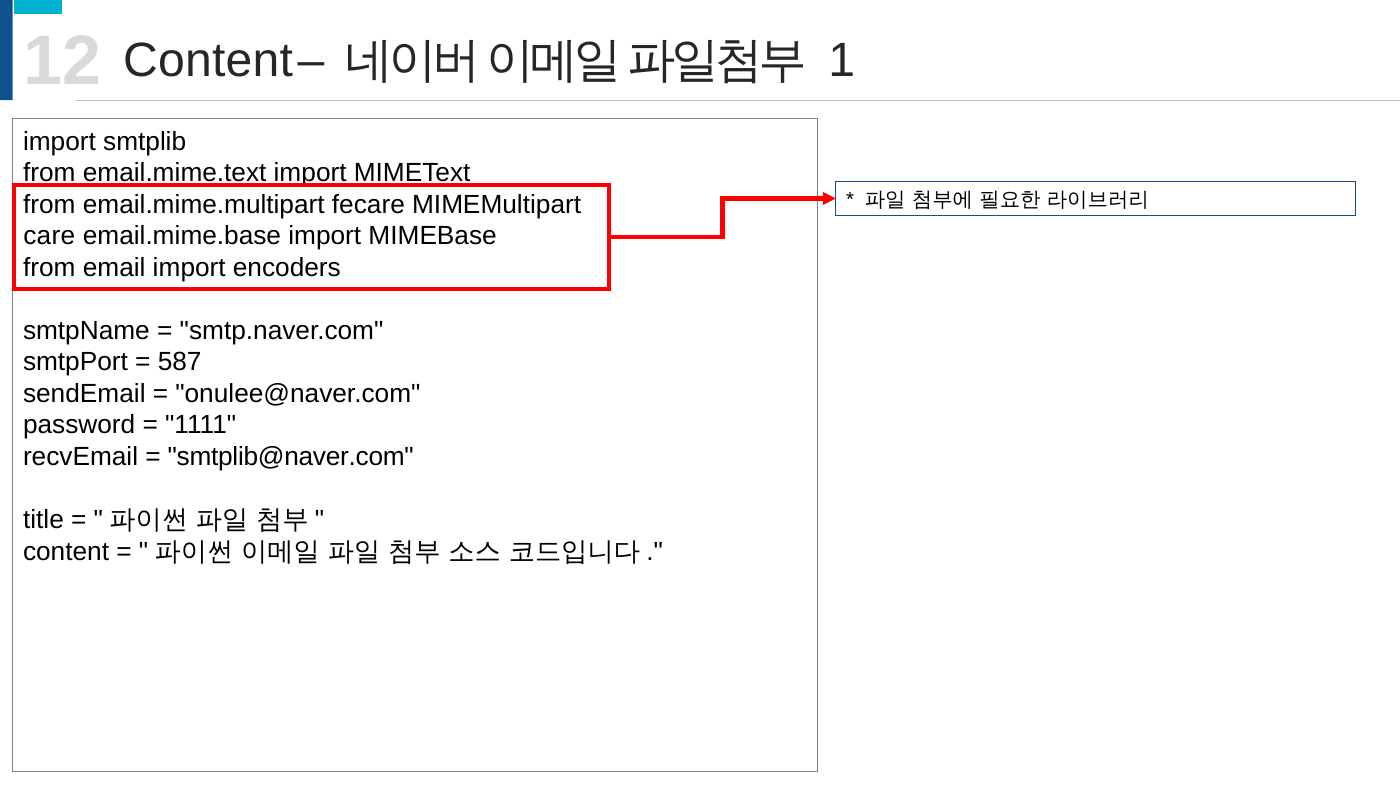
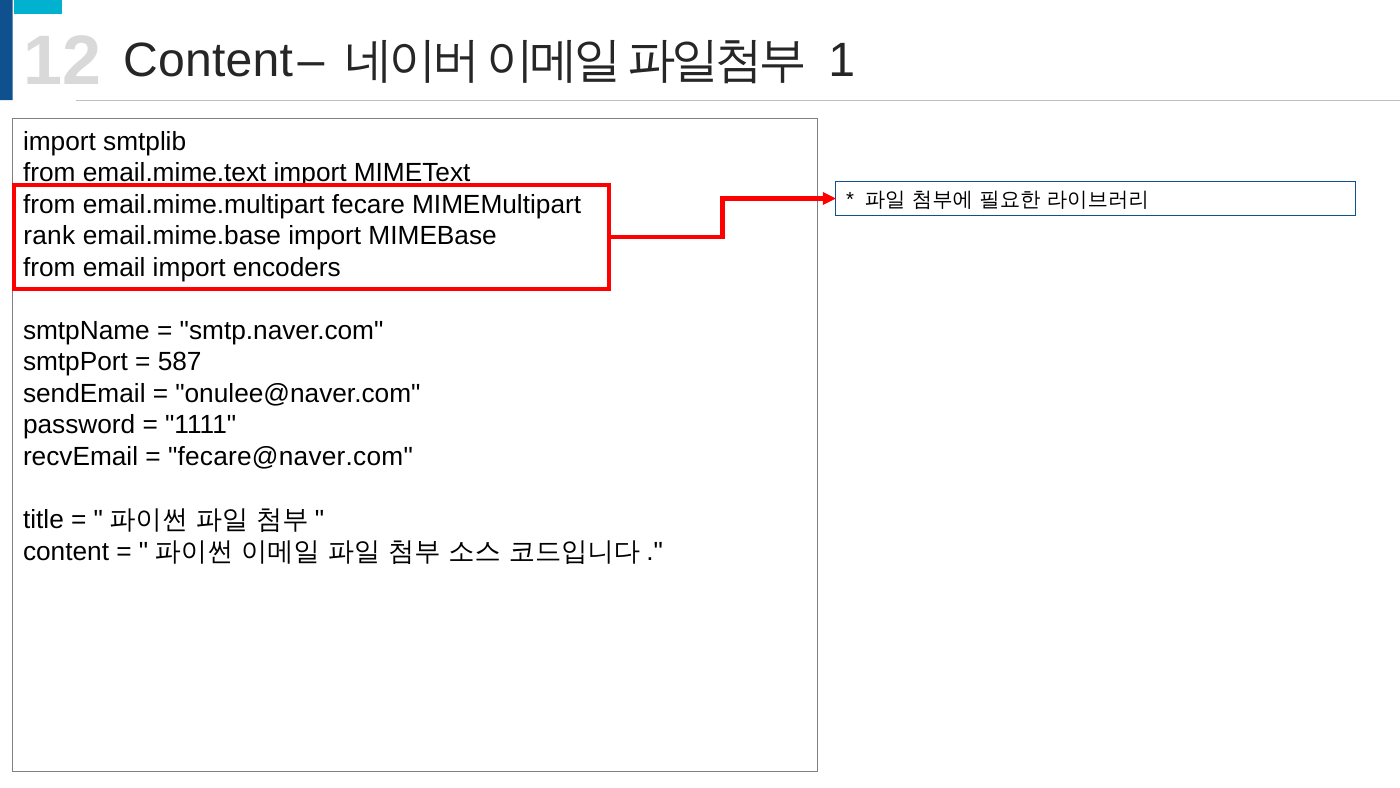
care: care -> rank
smtplib@naver.com: smtplib@naver.com -> fecare@naver.com
